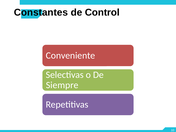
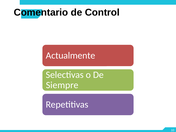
Constantes: Constantes -> Comentario
Conveniente: Conveniente -> Actualmente
